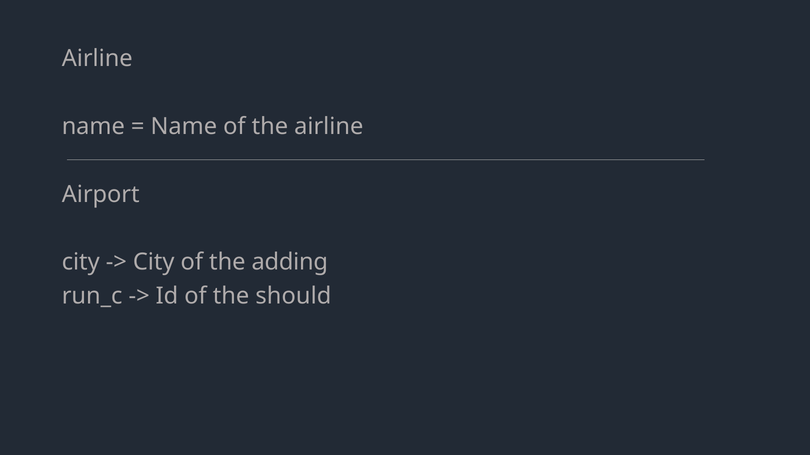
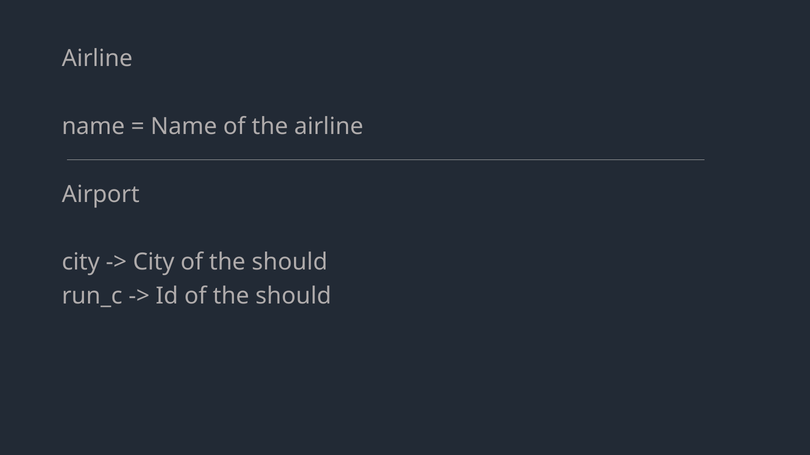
City of the adding: adding -> should
